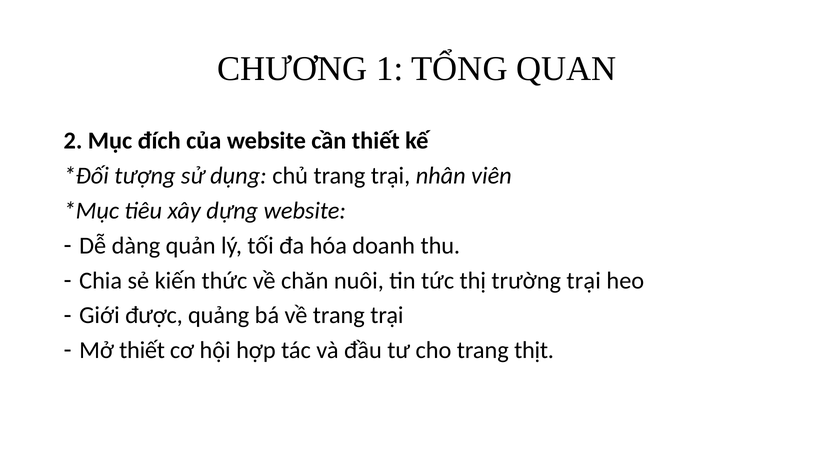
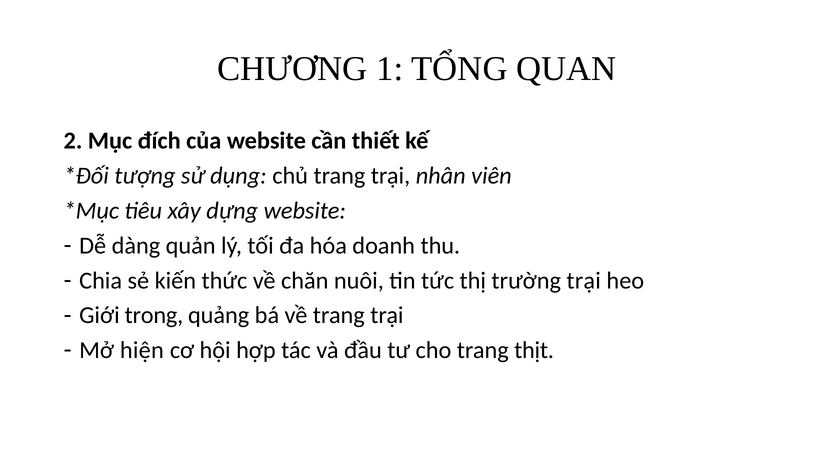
được: được -> trong
Mở thiết: thiết -> hiện
